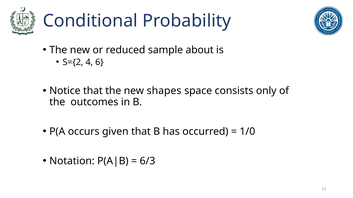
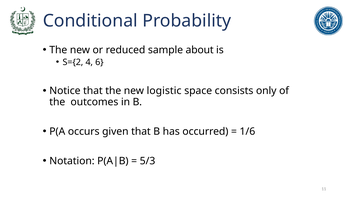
shapes: shapes -> logistic
1/0: 1/0 -> 1/6
6/3: 6/3 -> 5/3
